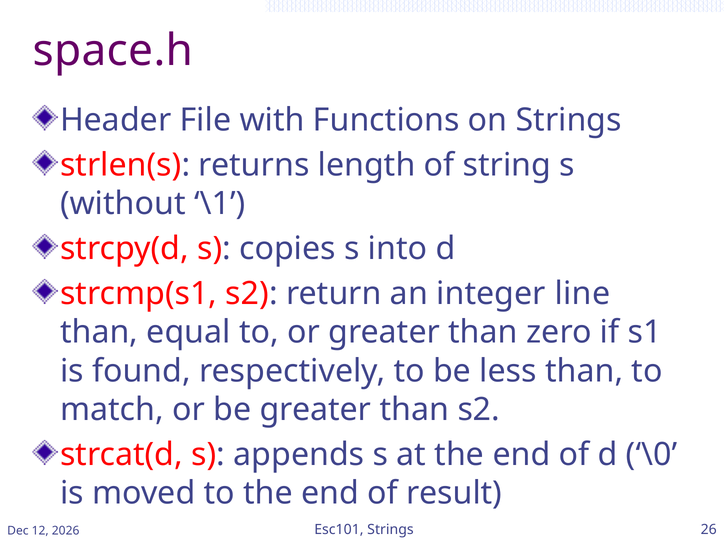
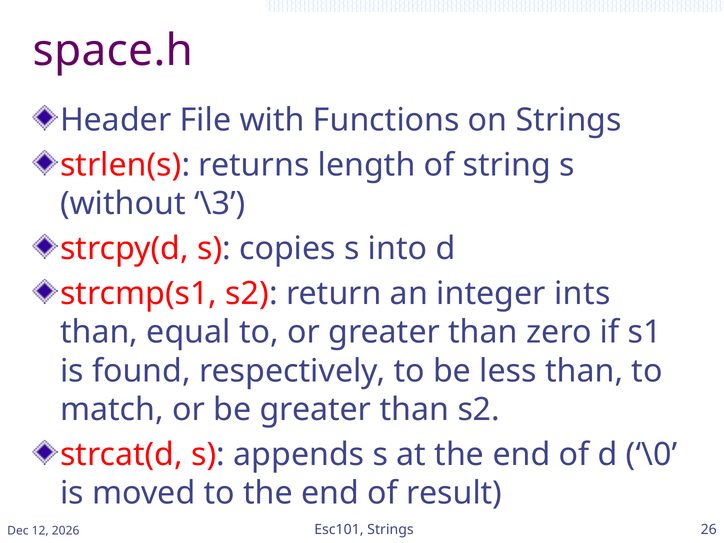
\1: \1 -> \3
line: line -> ints
